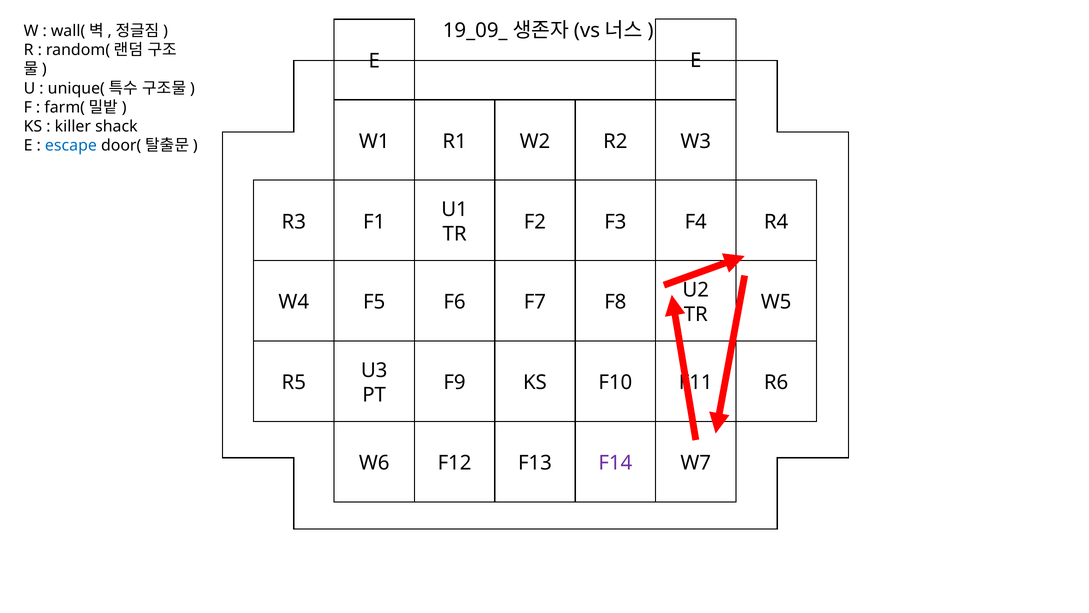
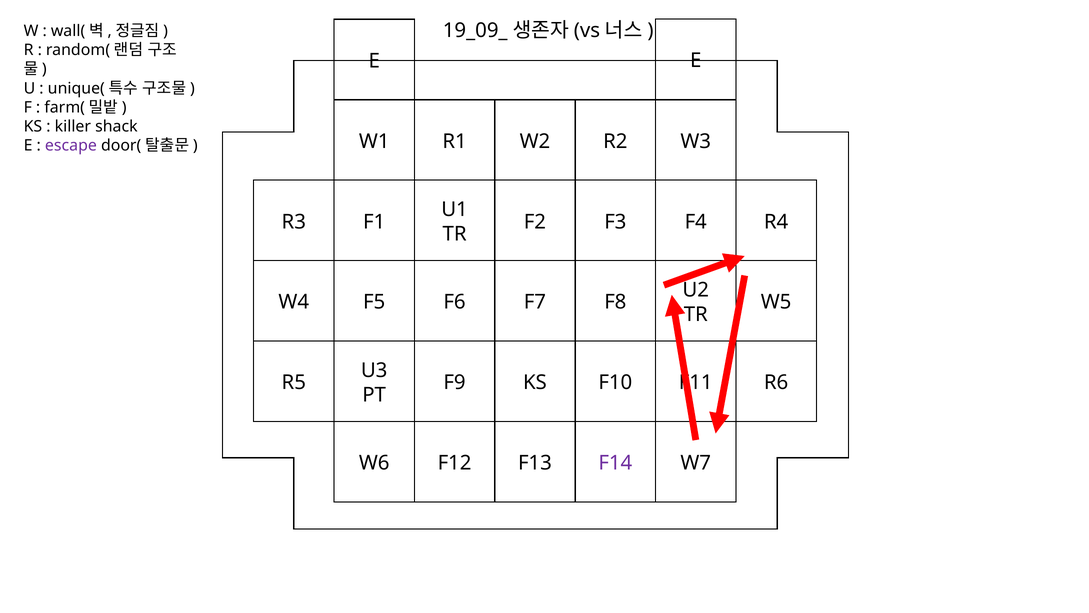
escape colour: blue -> purple
